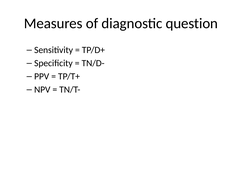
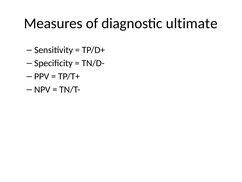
question: question -> ultimate
